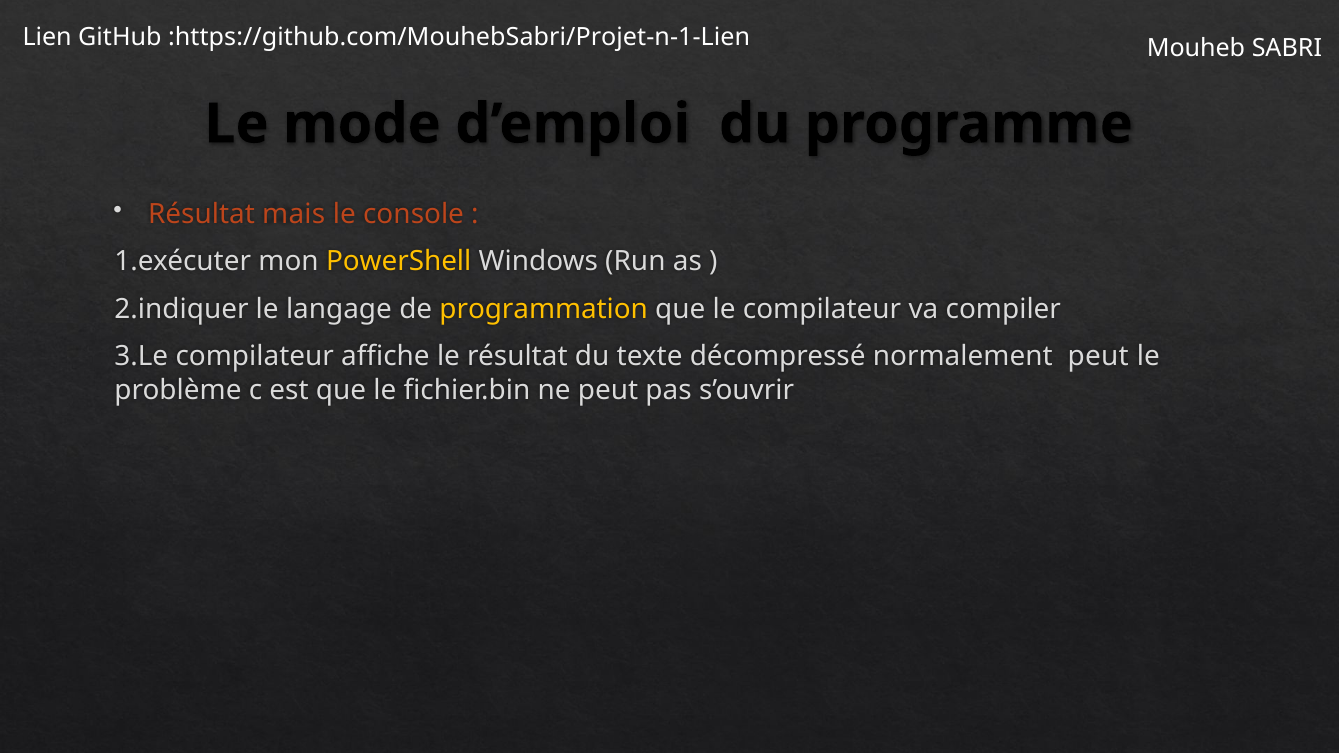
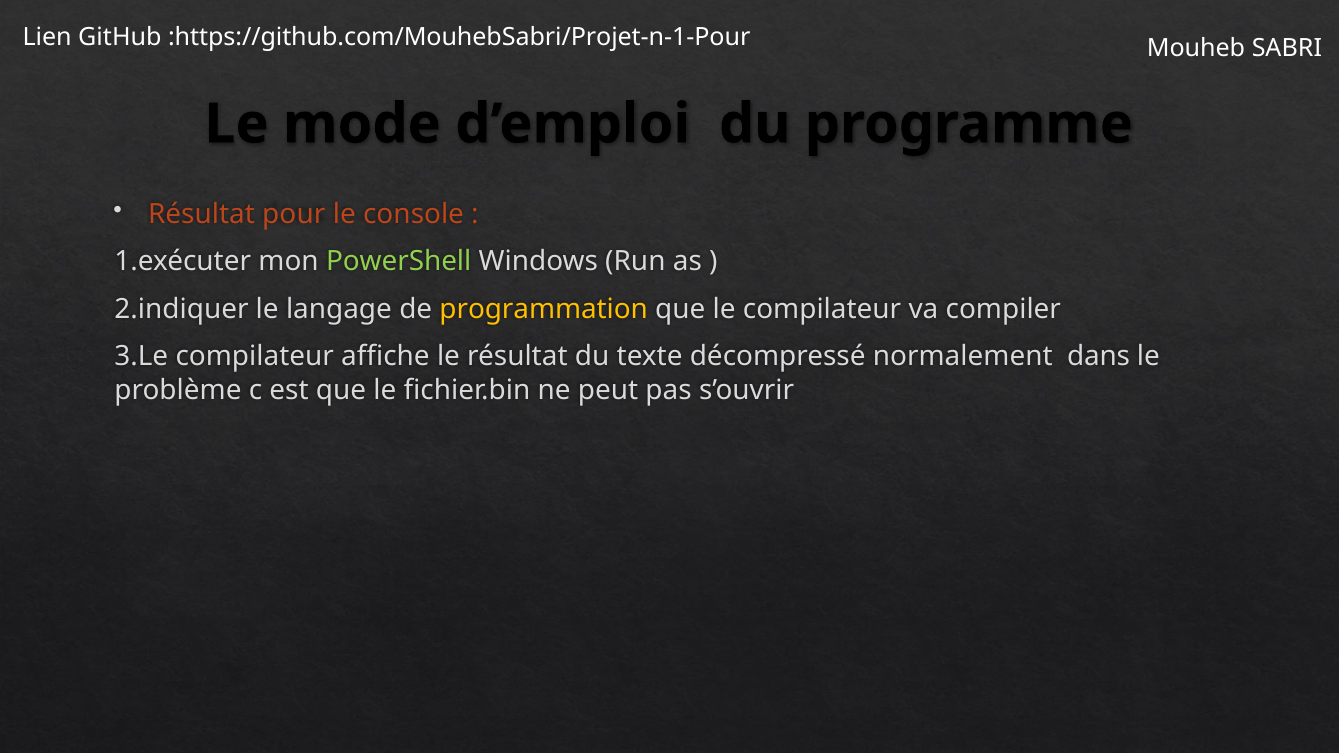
:https://github.com/MouhebSabri/Projet-n-1-Lien: :https://github.com/MouhebSabri/Projet-n-1-Lien -> :https://github.com/MouhebSabri/Projet-n-1-Pour
mais: mais -> pour
PowerShell colour: yellow -> light green
normalement peut: peut -> dans
